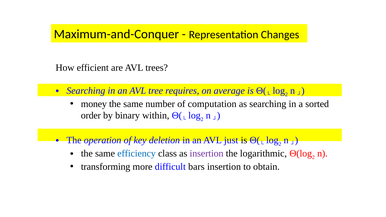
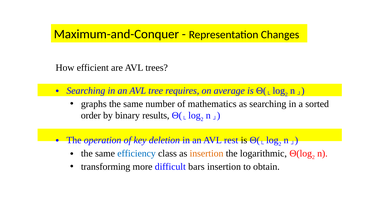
money: money -> graphs
computation: computation -> mathematics
within: within -> results
just: just -> rest
insertion at (207, 154) colour: purple -> orange
